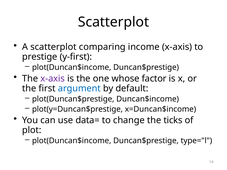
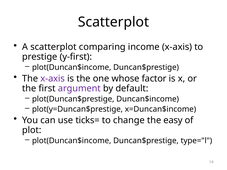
argument colour: blue -> purple
data=: data= -> ticks=
ticks: ticks -> easy
